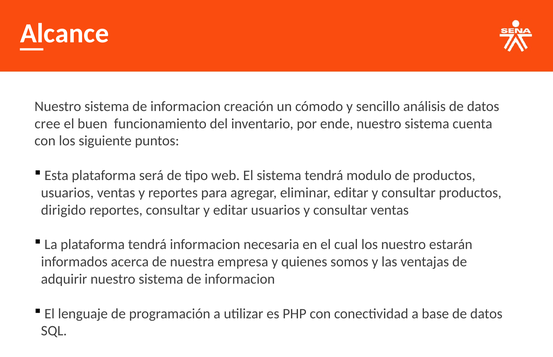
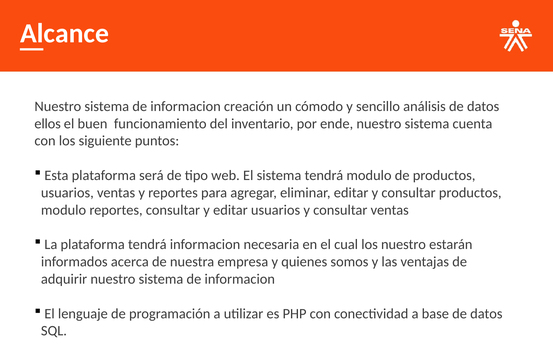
cree: cree -> ellos
dirigido at (64, 210): dirigido -> modulo
